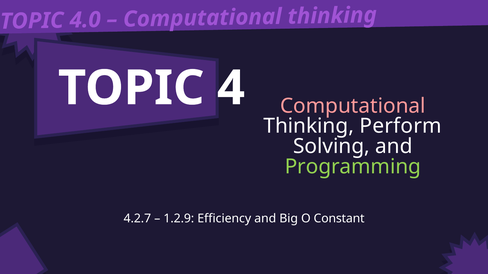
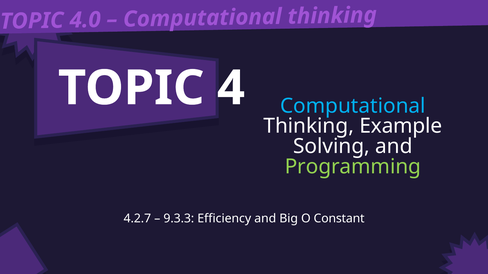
Computational at (353, 106) colour: pink -> light blue
Perform: Perform -> Example
1.2.9: 1.2.9 -> 9.3.3
